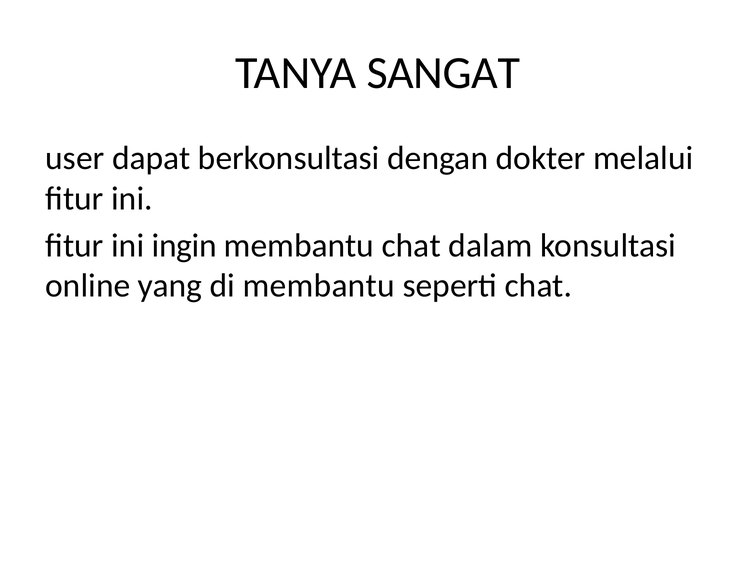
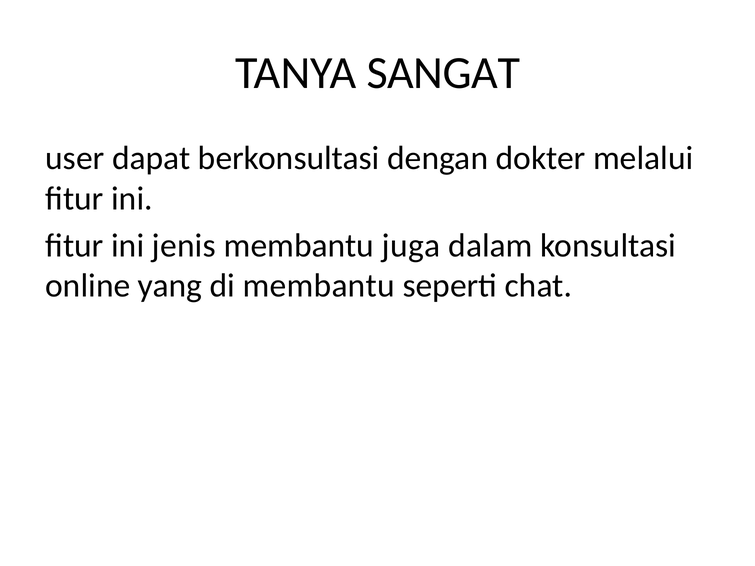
ingin: ingin -> jenis
membantu chat: chat -> juga
